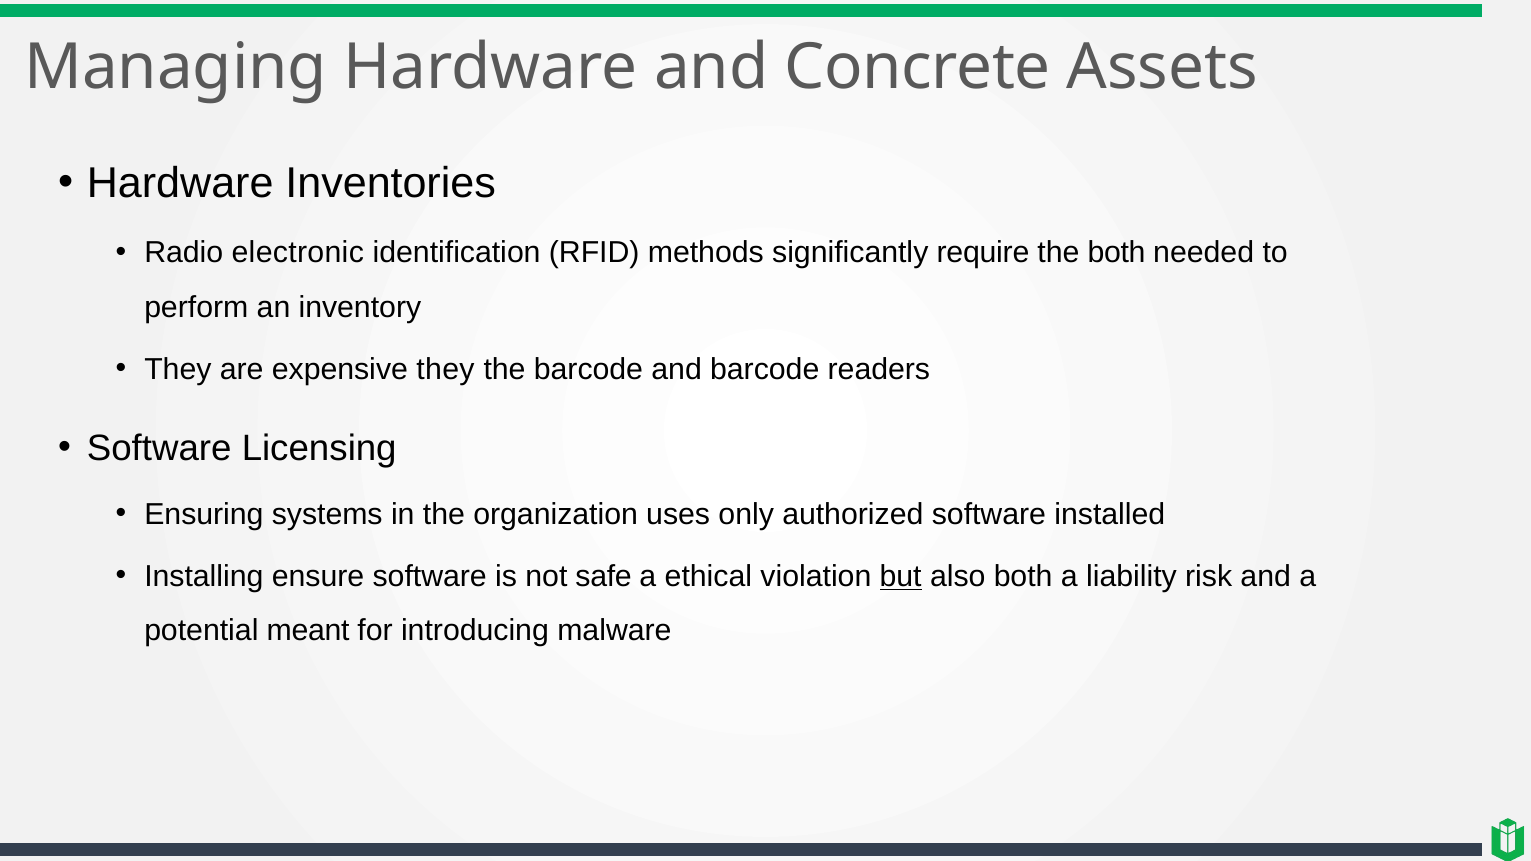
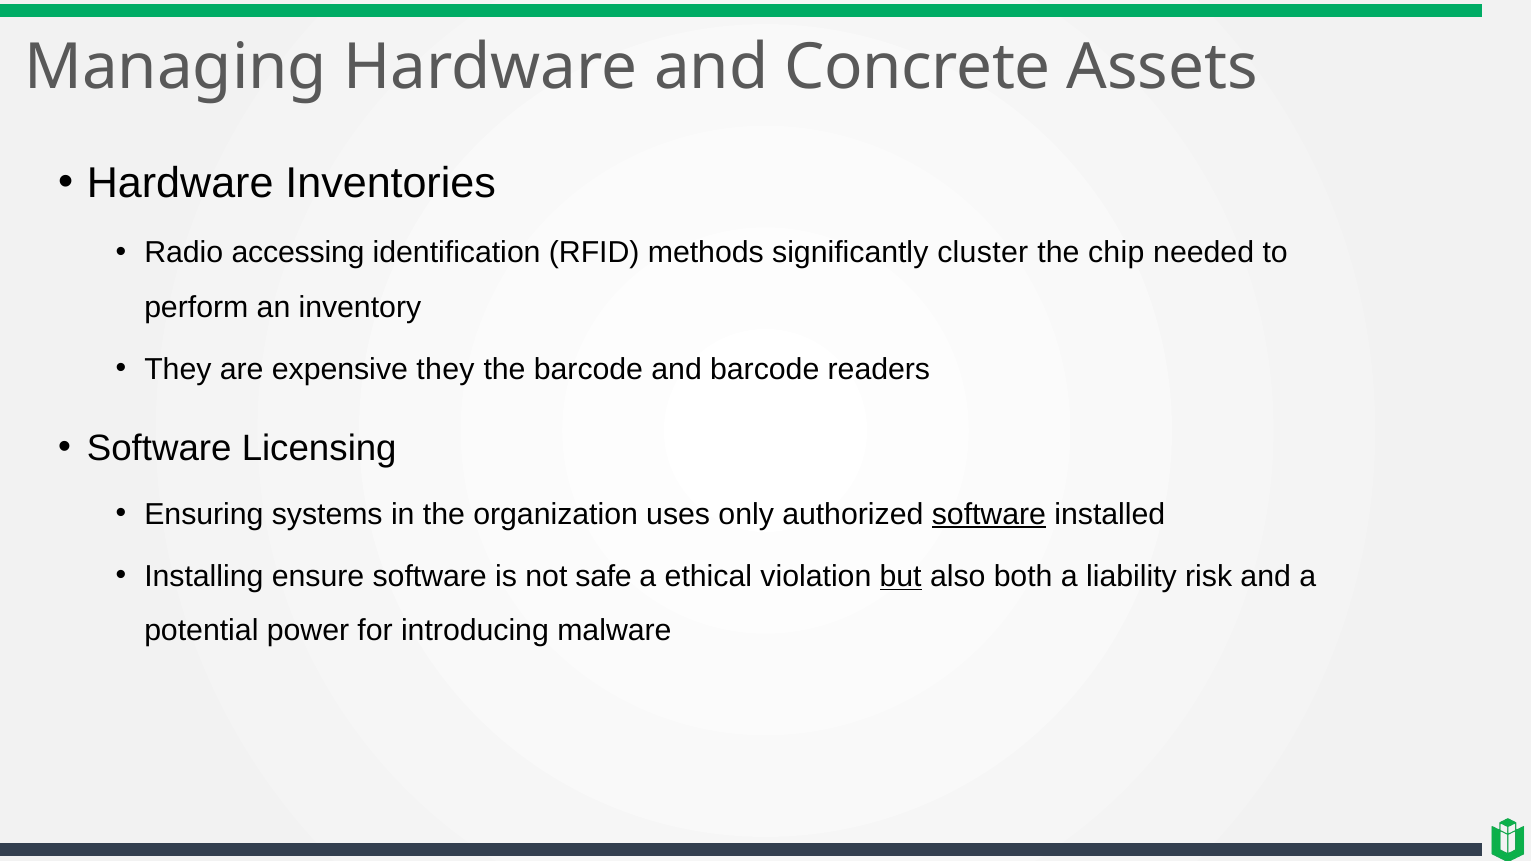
electronic: electronic -> accessing
require: require -> cluster
the both: both -> chip
software at (989, 514) underline: none -> present
meant: meant -> power
